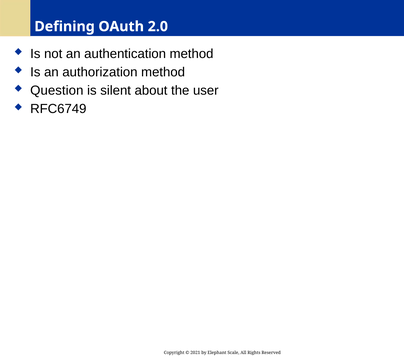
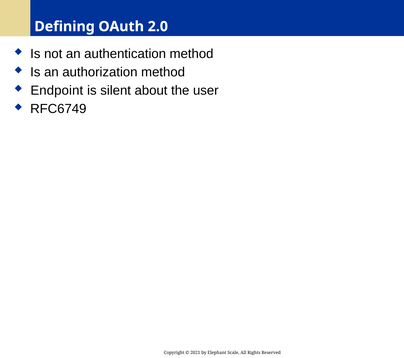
Question: Question -> Endpoint
